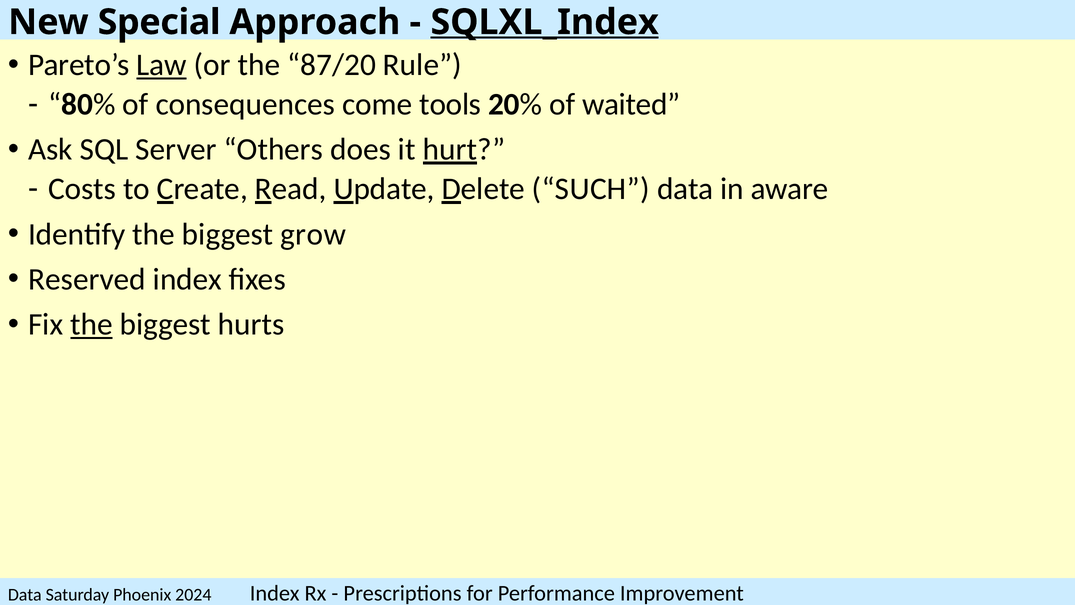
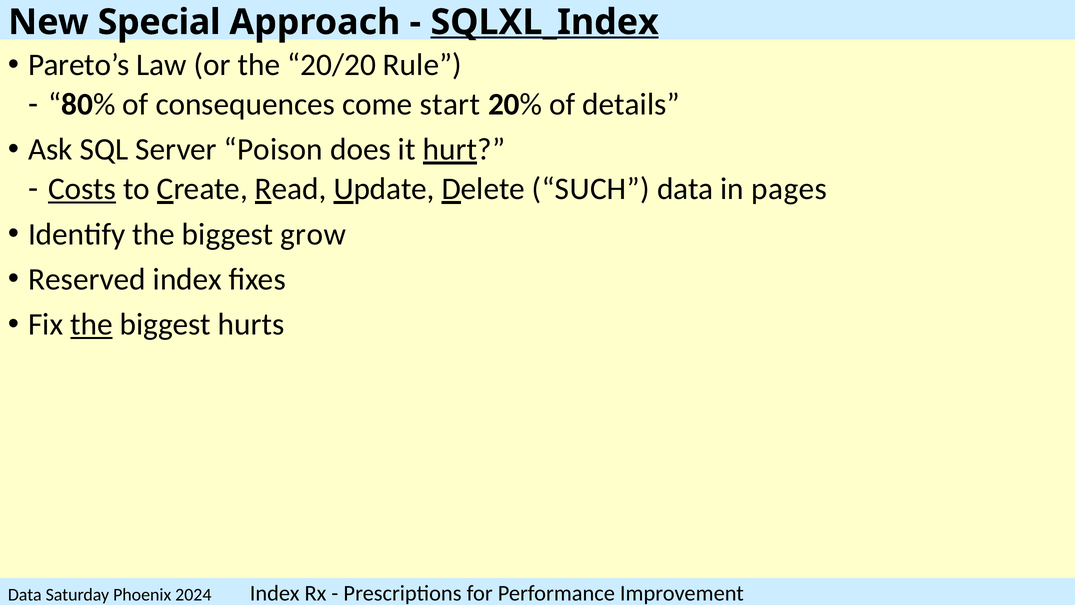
Law underline: present -> none
87/20: 87/20 -> 20/20
tools: tools -> start
waited: waited -> details
Others: Others -> Poison
Costs underline: none -> present
aware: aware -> pages
